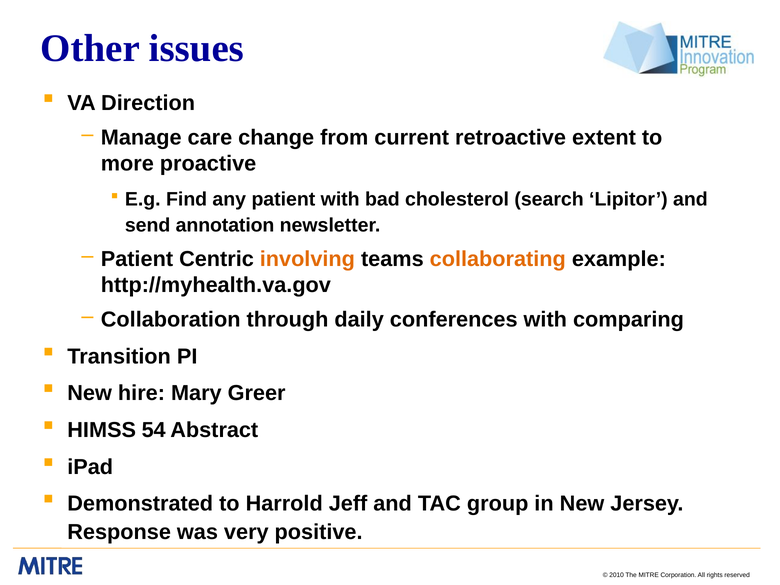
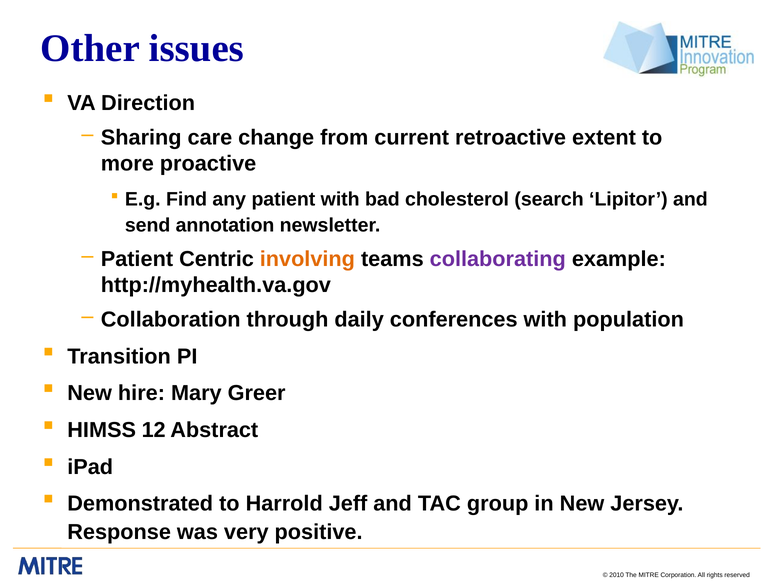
Manage: Manage -> Sharing
collaborating colour: orange -> purple
comparing: comparing -> population
54: 54 -> 12
